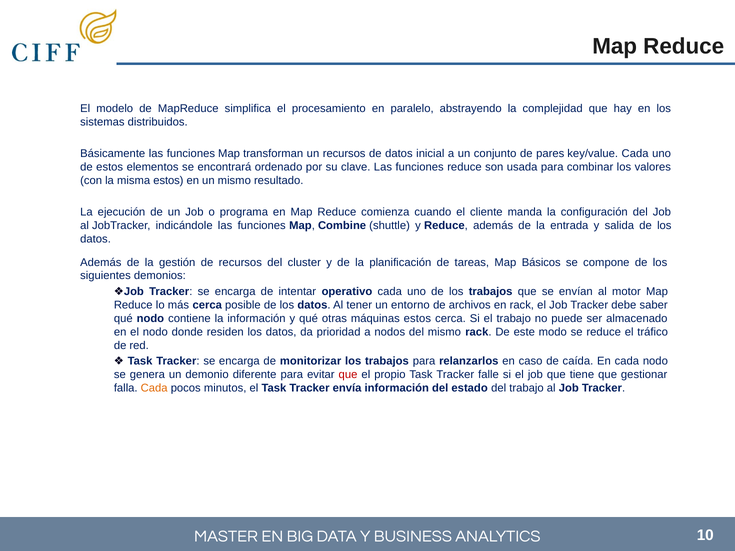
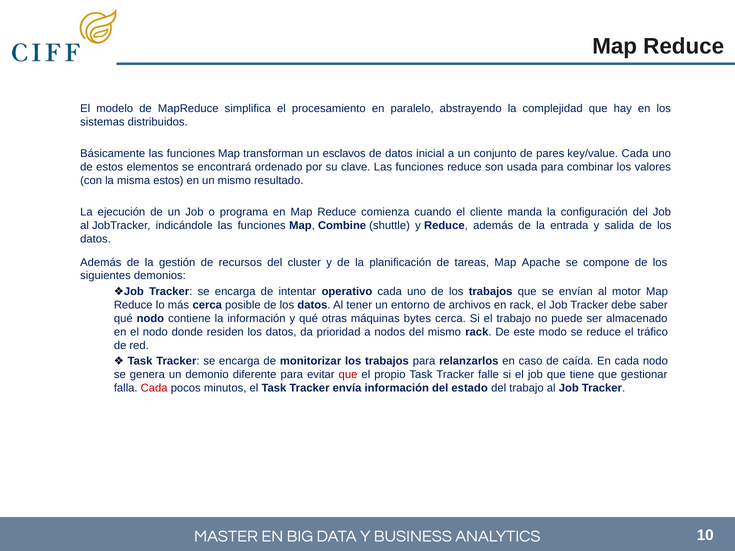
un recursos: recursos -> esclavos
Básicos: Básicos -> Apache
máquinas estos: estos -> bytes
Cada at (154, 388) colour: orange -> red
